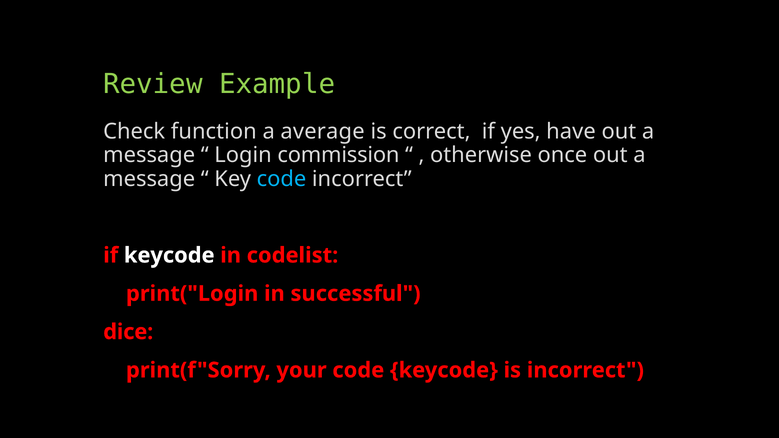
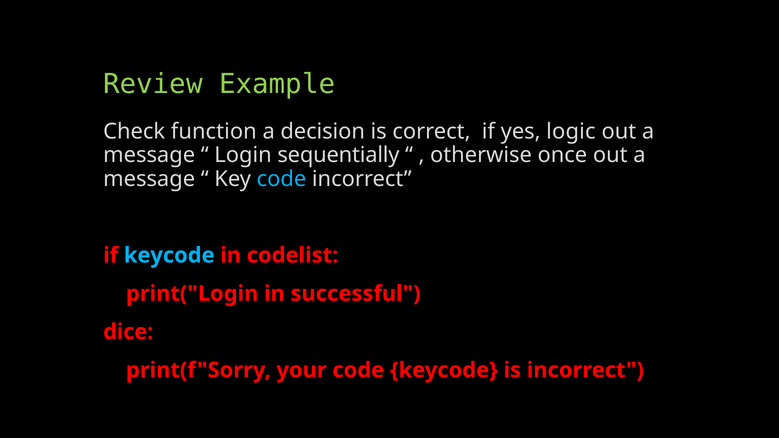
average: average -> decision
have: have -> logic
commission: commission -> sequentially
keycode at (169, 255) colour: white -> light blue
